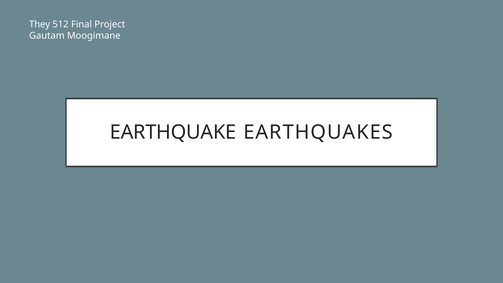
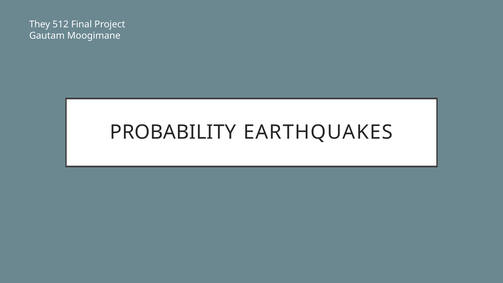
EARTHQUAKE: EARTHQUAKE -> PROBABILITY
